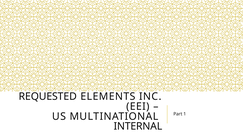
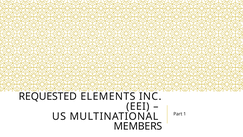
INTERNAL: INTERNAL -> MEMBERS
